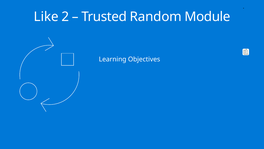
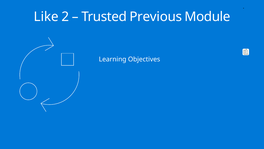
Random: Random -> Previous
